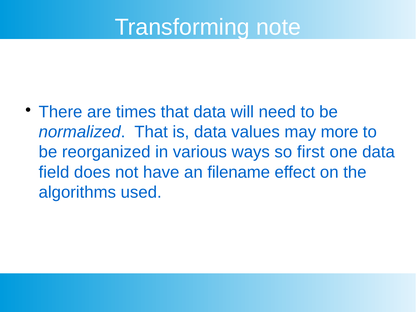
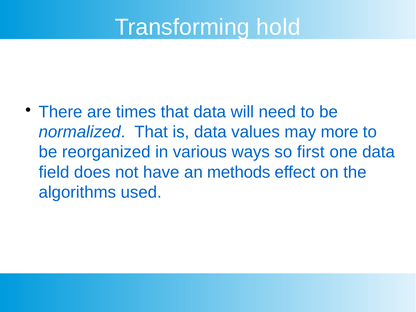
note: note -> hold
filename: filename -> methods
